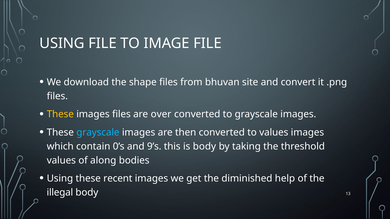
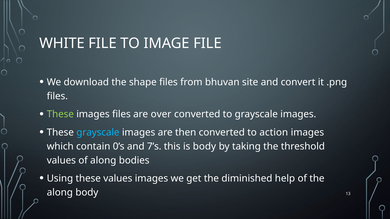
USING at (62, 43): USING -> WHITE
These at (60, 114) colour: yellow -> light green
to values: values -> action
9’s: 9’s -> 7’s
these recent: recent -> values
illegal at (60, 193): illegal -> along
